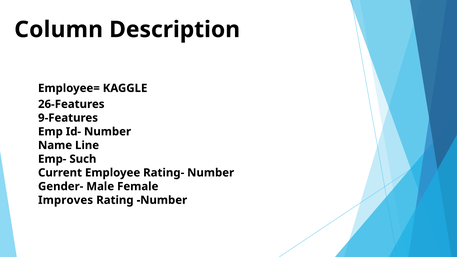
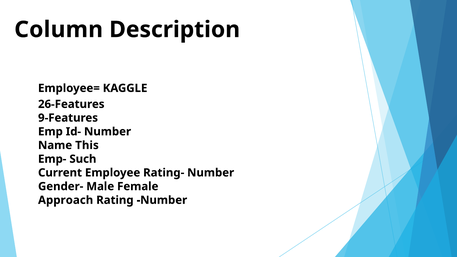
Line: Line -> This
Improves: Improves -> Approach
